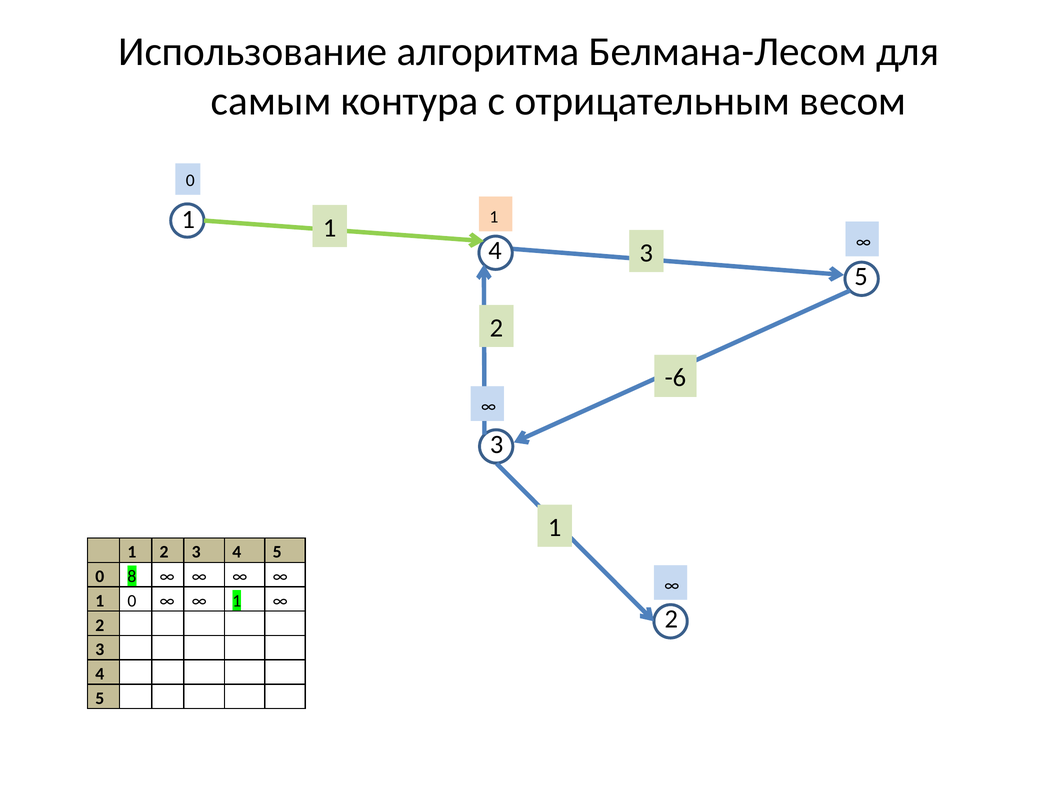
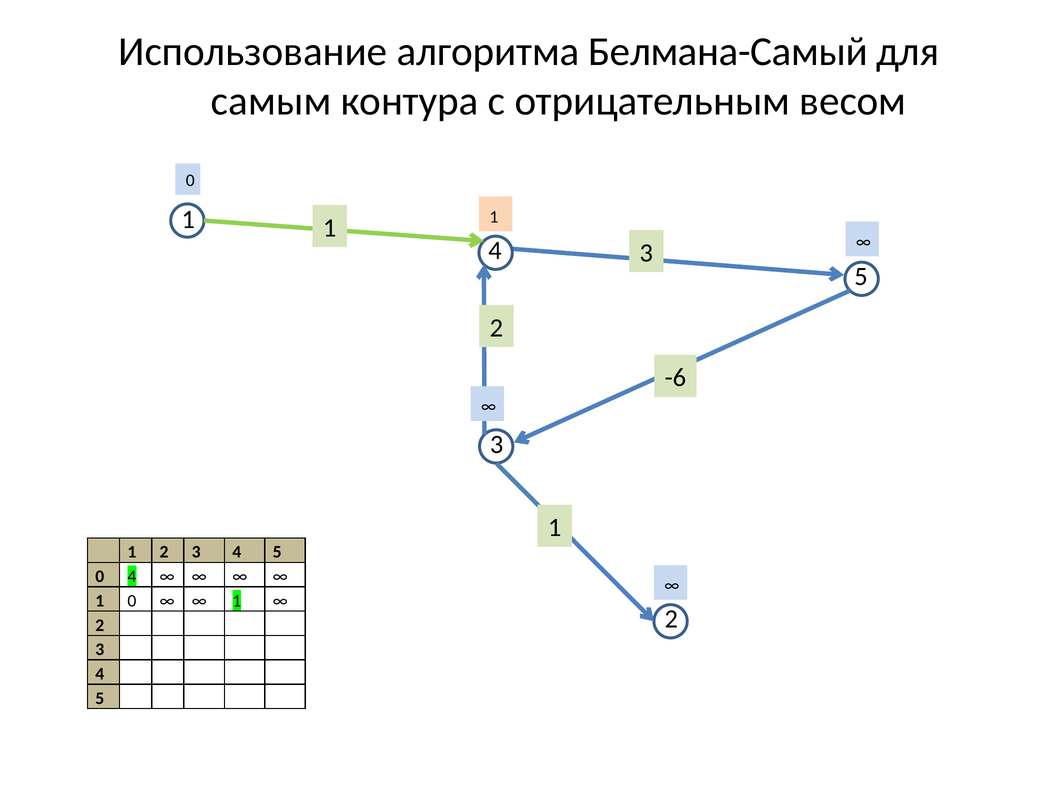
Белмана-Лесом: Белмана-Лесом -> Белмана-Самый
0 8: 8 -> 4
